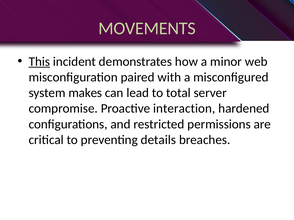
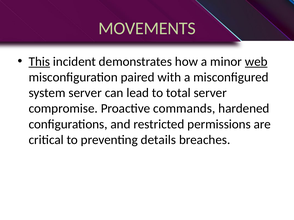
web underline: none -> present
system makes: makes -> server
interaction: interaction -> commands
